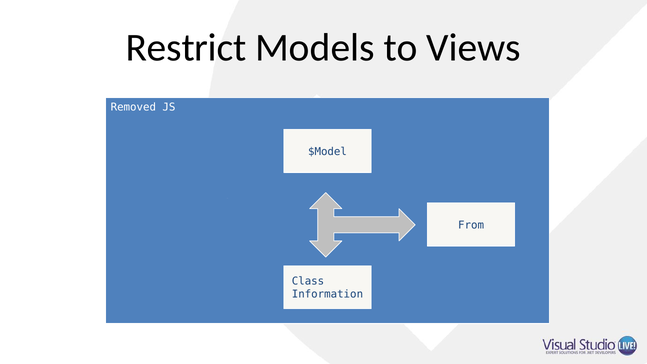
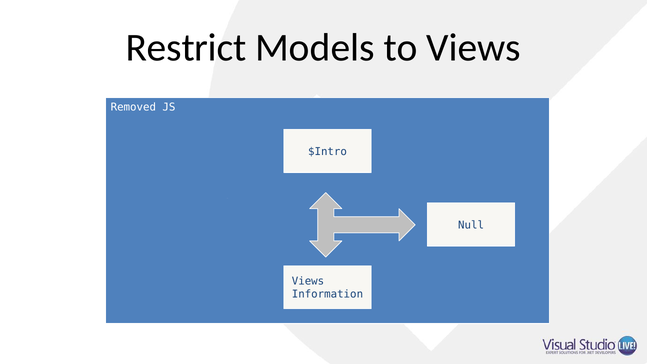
$Model: $Model -> $Intro
From: From -> Null
Class at (308, 281): Class -> Views
